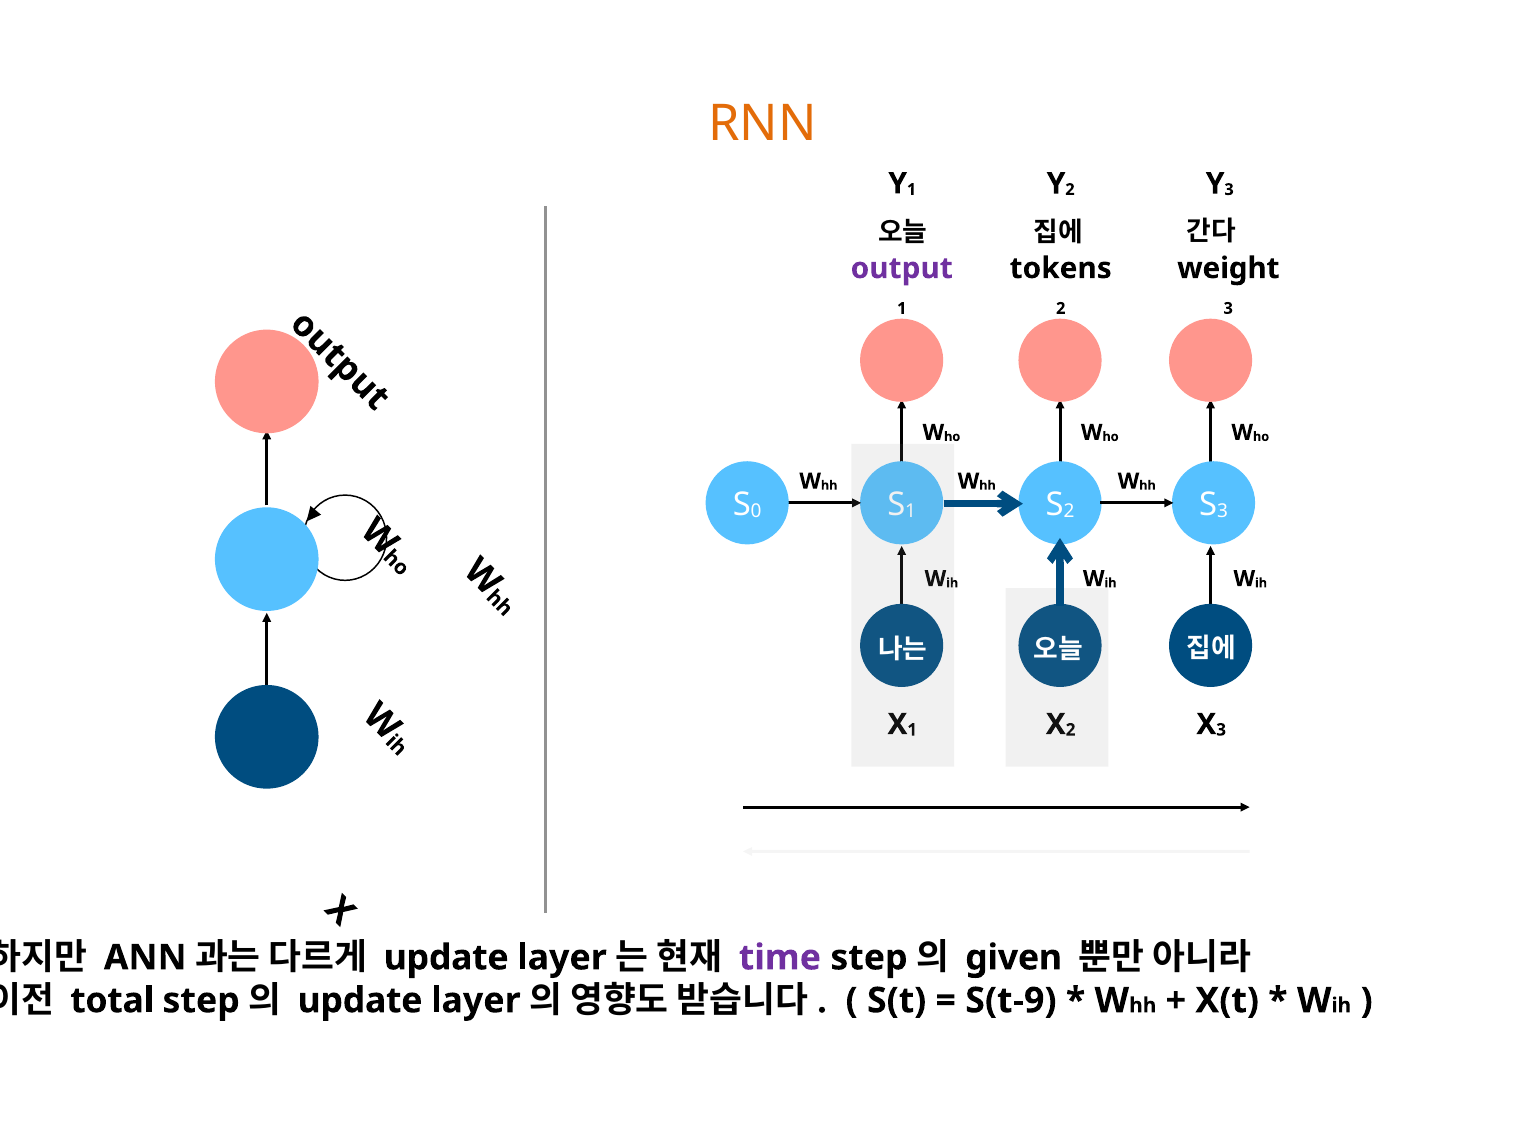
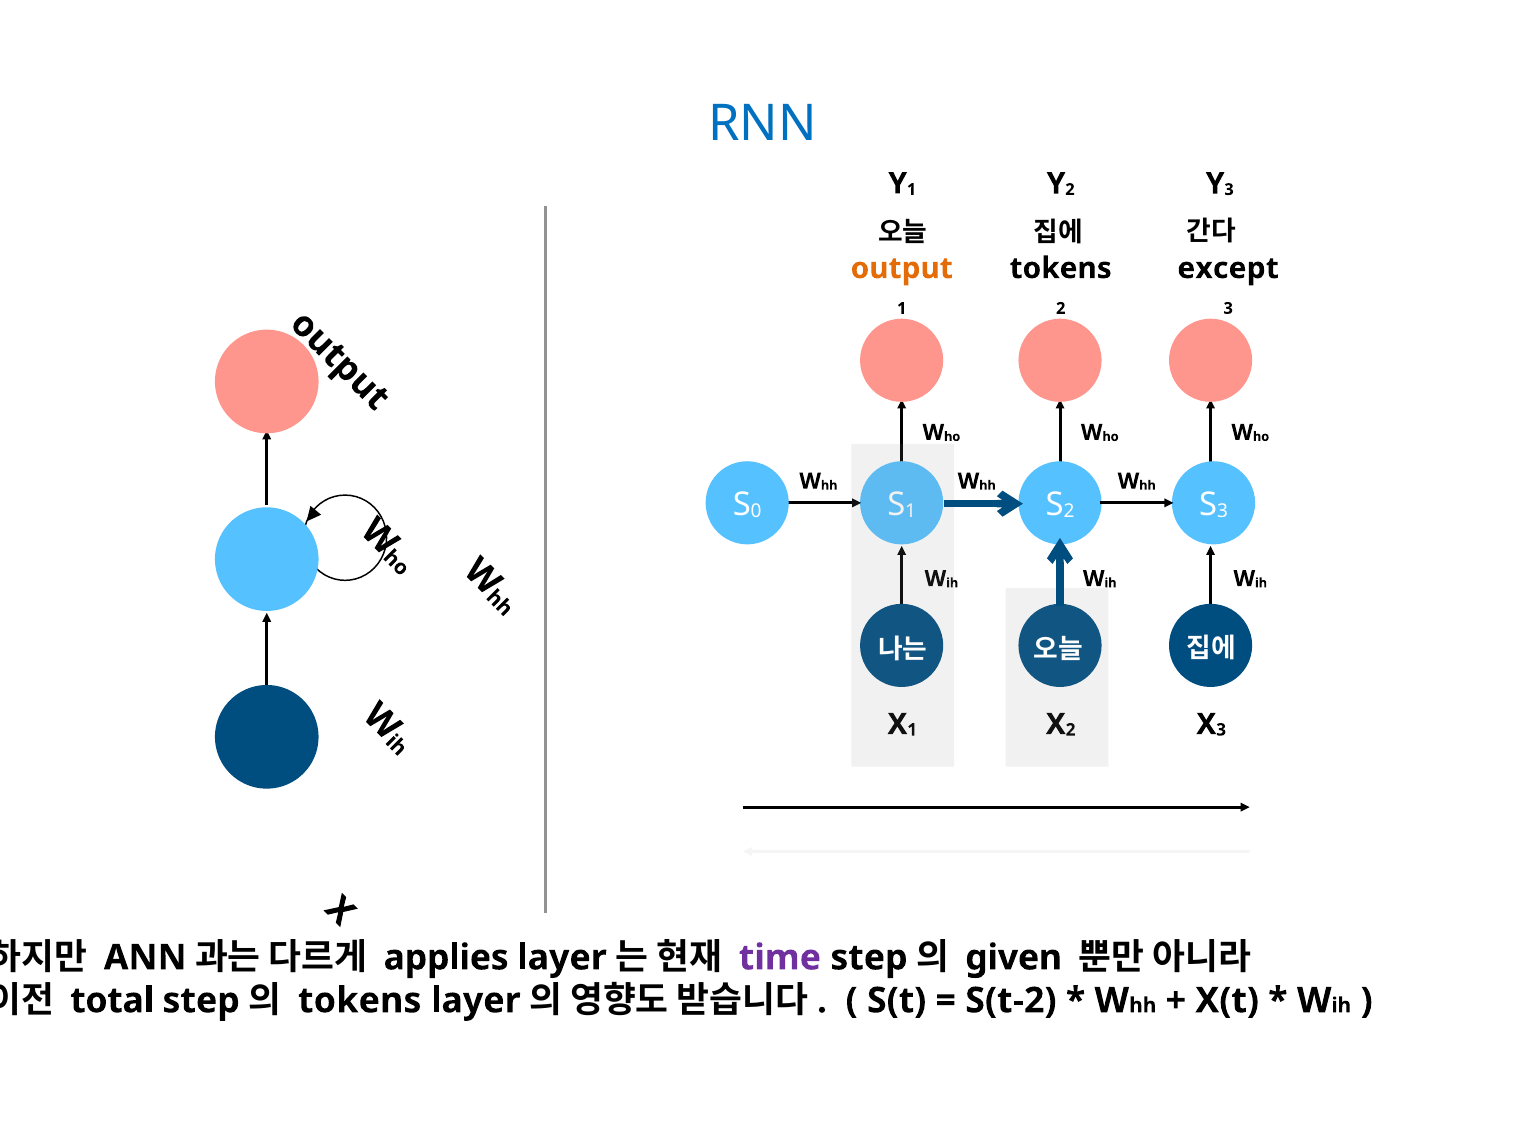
RNN colour: orange -> blue
output colour: purple -> orange
weight: weight -> except
update at (446, 957): update -> applies
update at (360, 1000): update -> tokens
S(t-9: S(t-9 -> S(t-2
